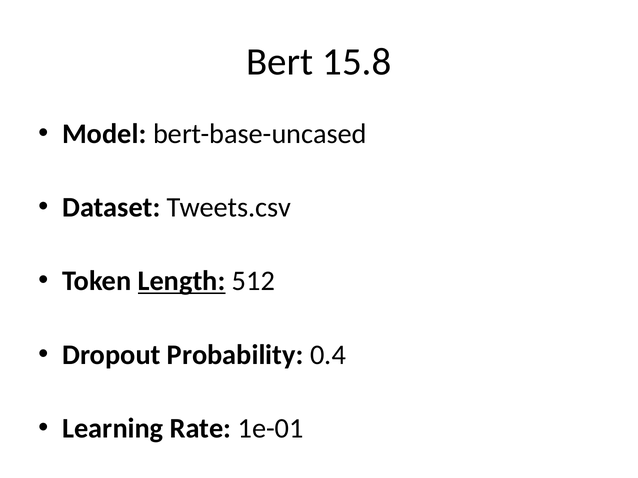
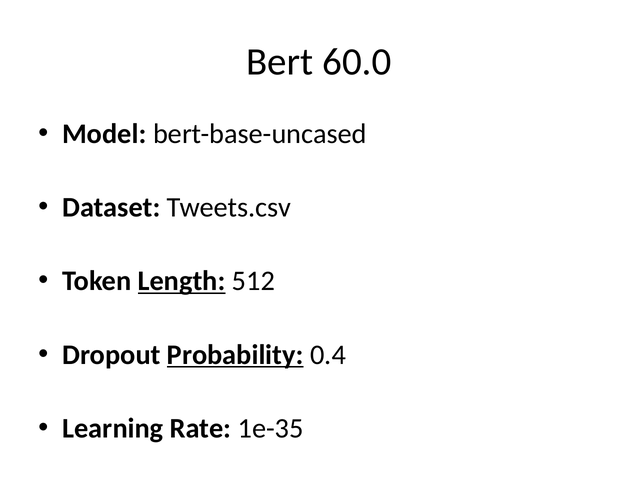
15.8: 15.8 -> 60.0
Probability underline: none -> present
1e-01: 1e-01 -> 1e-35
